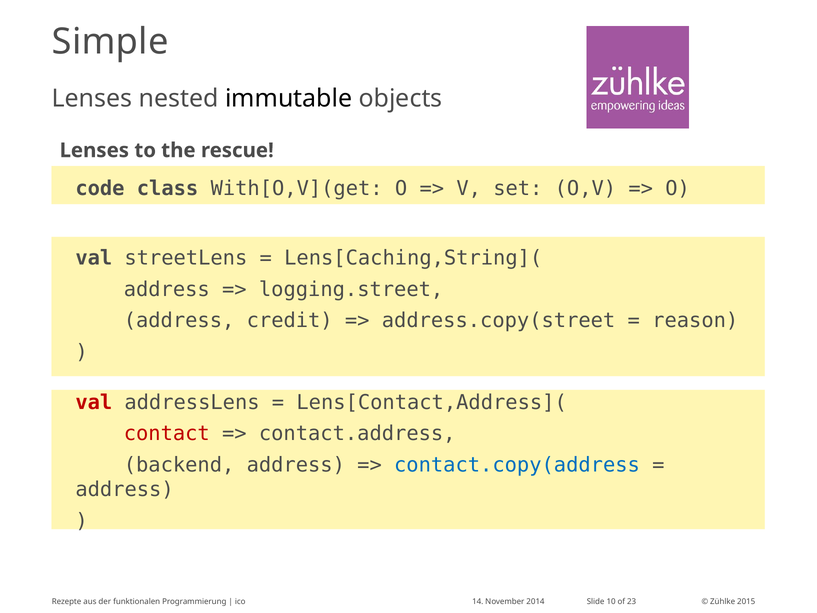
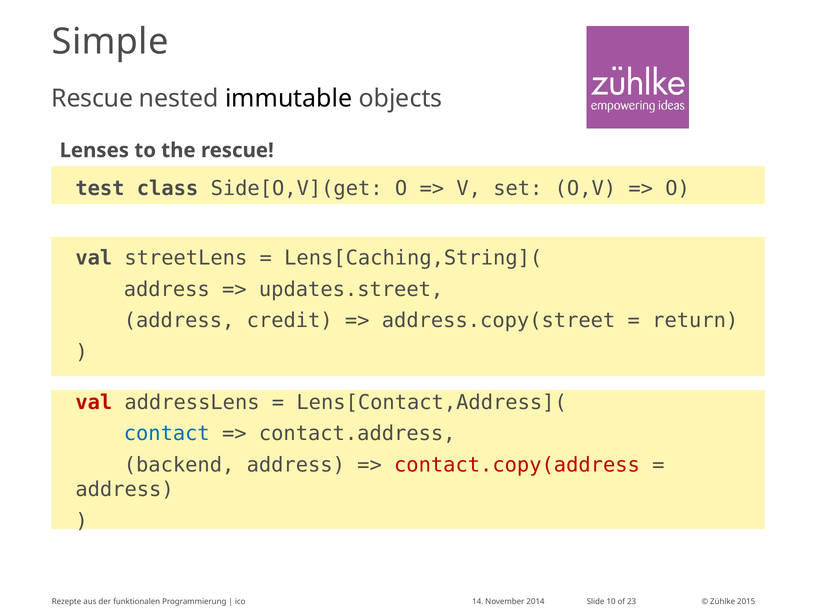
Lenses at (92, 98): Lenses -> Rescue
code: code -> test
With[O,V](get: With[O,V](get -> Side[O,V](get
logging.street: logging.street -> updates.street
reason: reason -> return
contact colour: red -> blue
contact.copy(address colour: blue -> red
